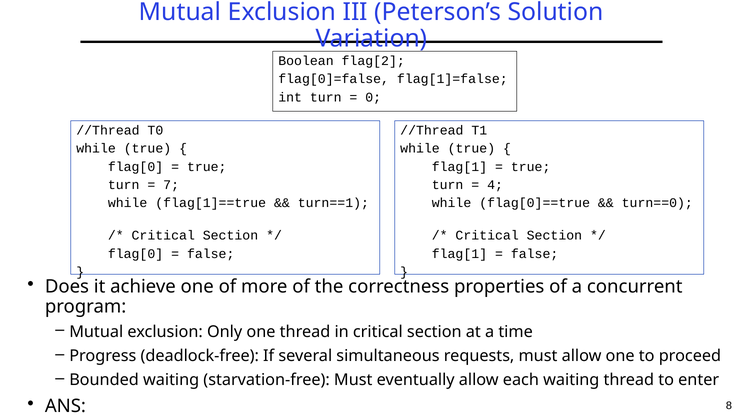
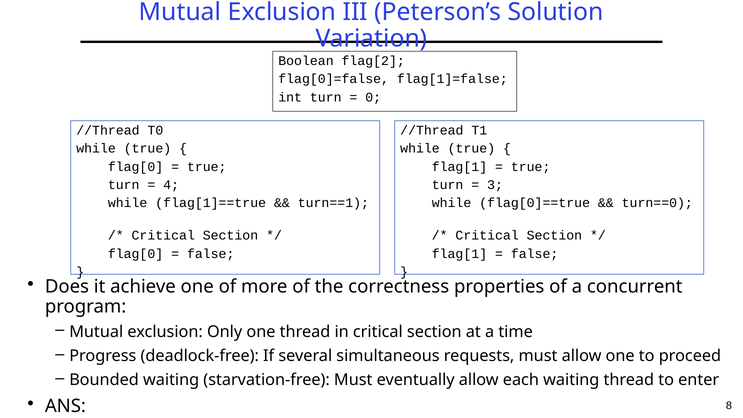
7: 7 -> 4
4: 4 -> 3
